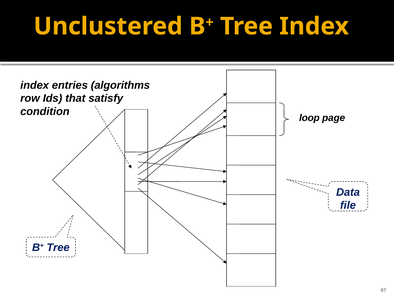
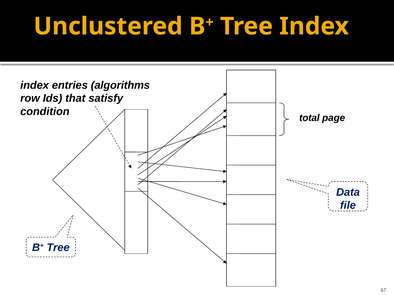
loop: loop -> total
